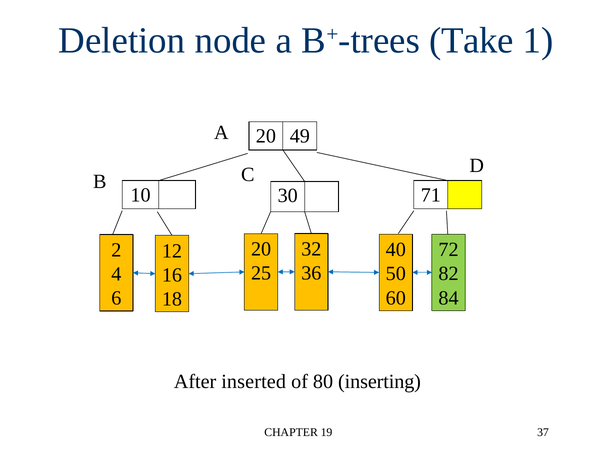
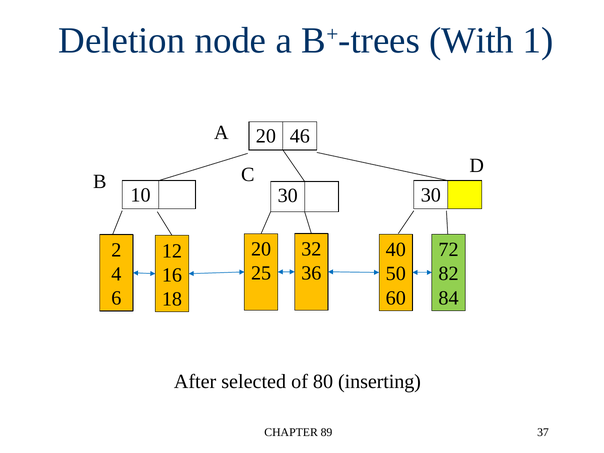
Take: Take -> With
49: 49 -> 46
10 71: 71 -> 30
inserted: inserted -> selected
19: 19 -> 89
